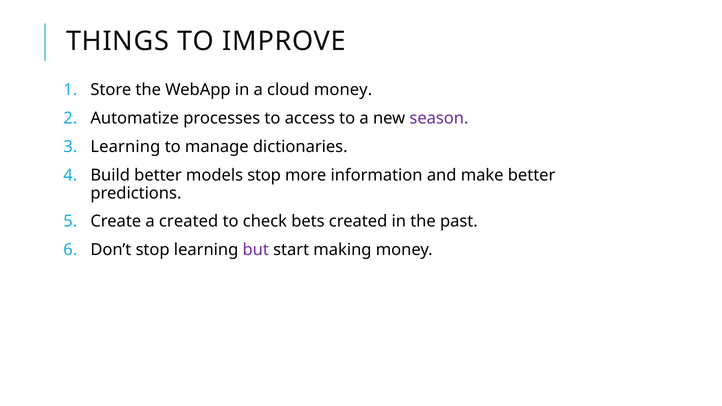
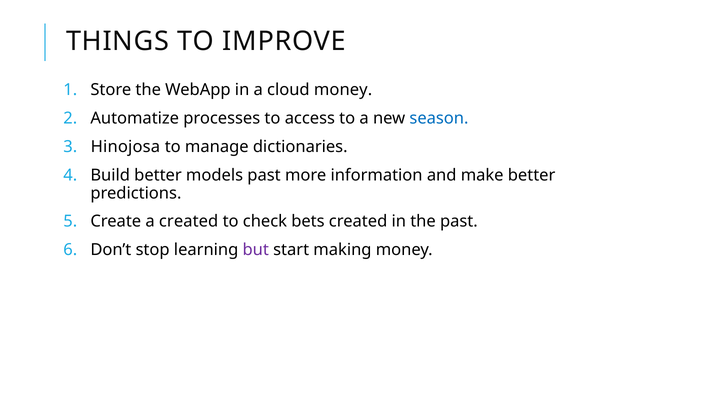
season colour: purple -> blue
Learning at (125, 147): Learning -> Hinojosa
models stop: stop -> past
